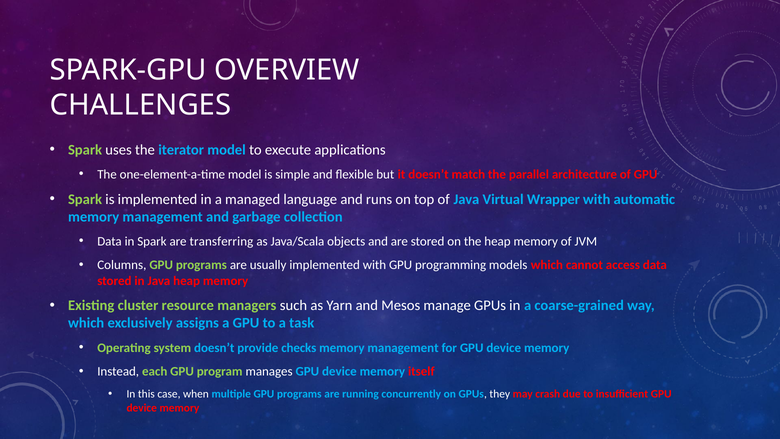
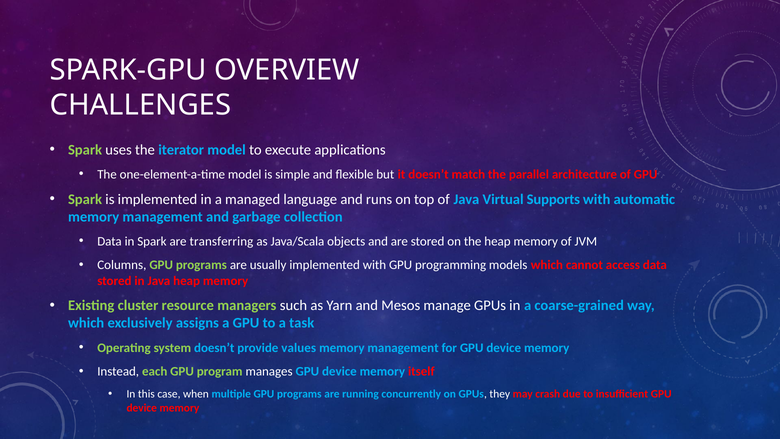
Wrapper: Wrapper -> Supports
checks: checks -> values
